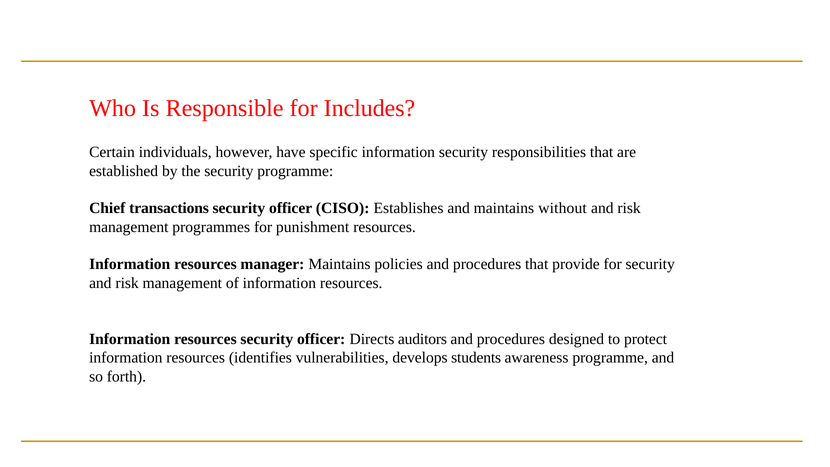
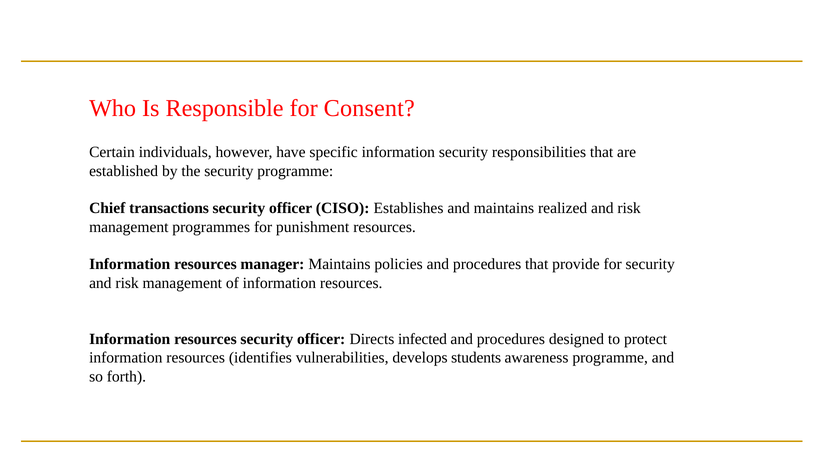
Includes: Includes -> Consent
without: without -> realized
auditors: auditors -> infected
